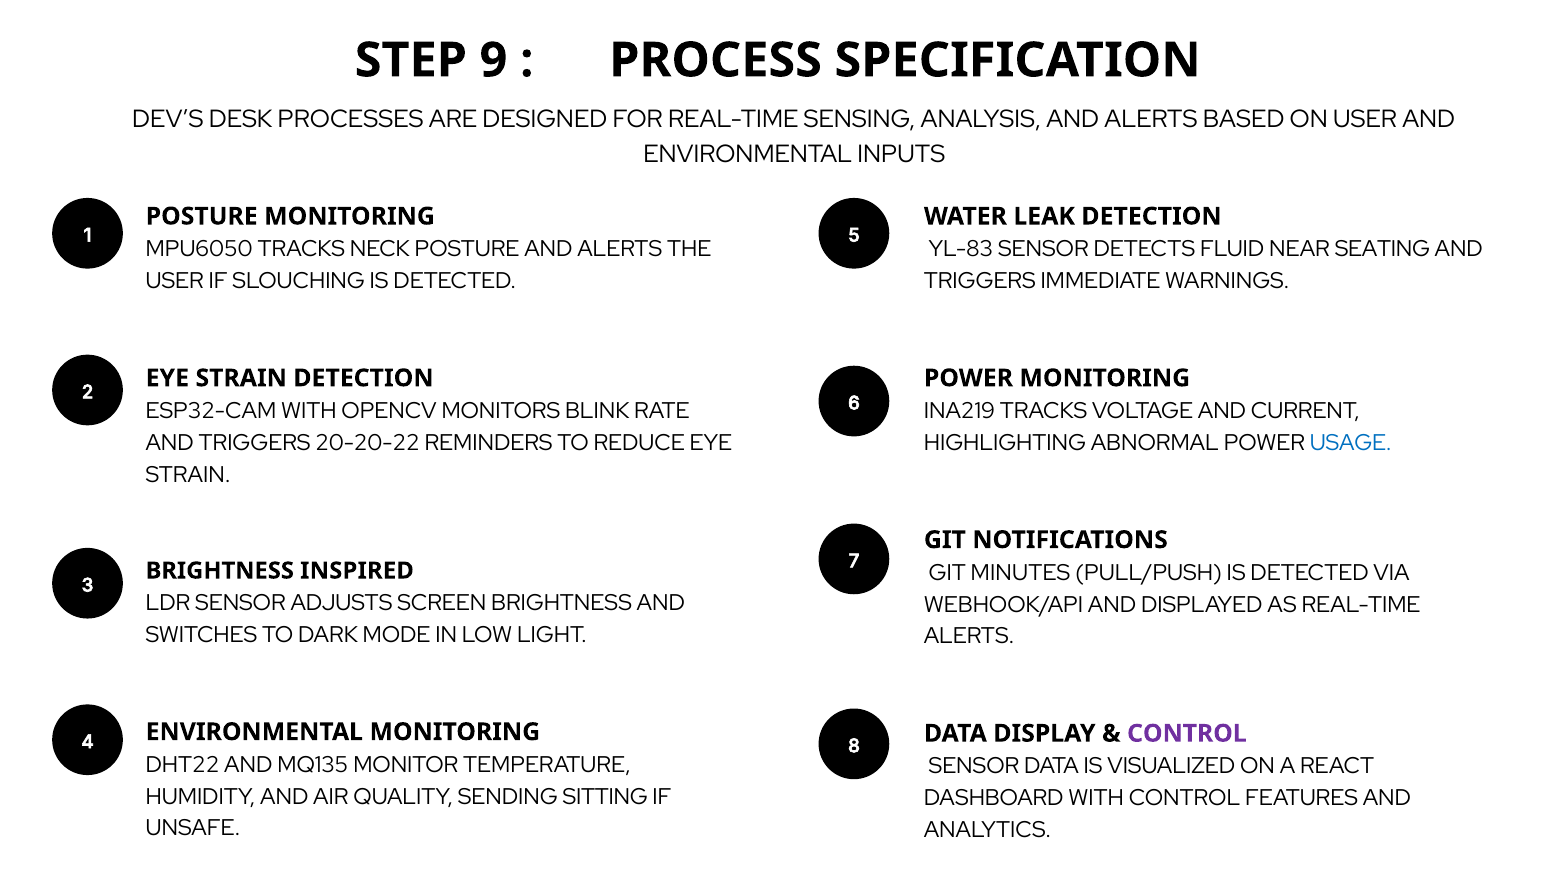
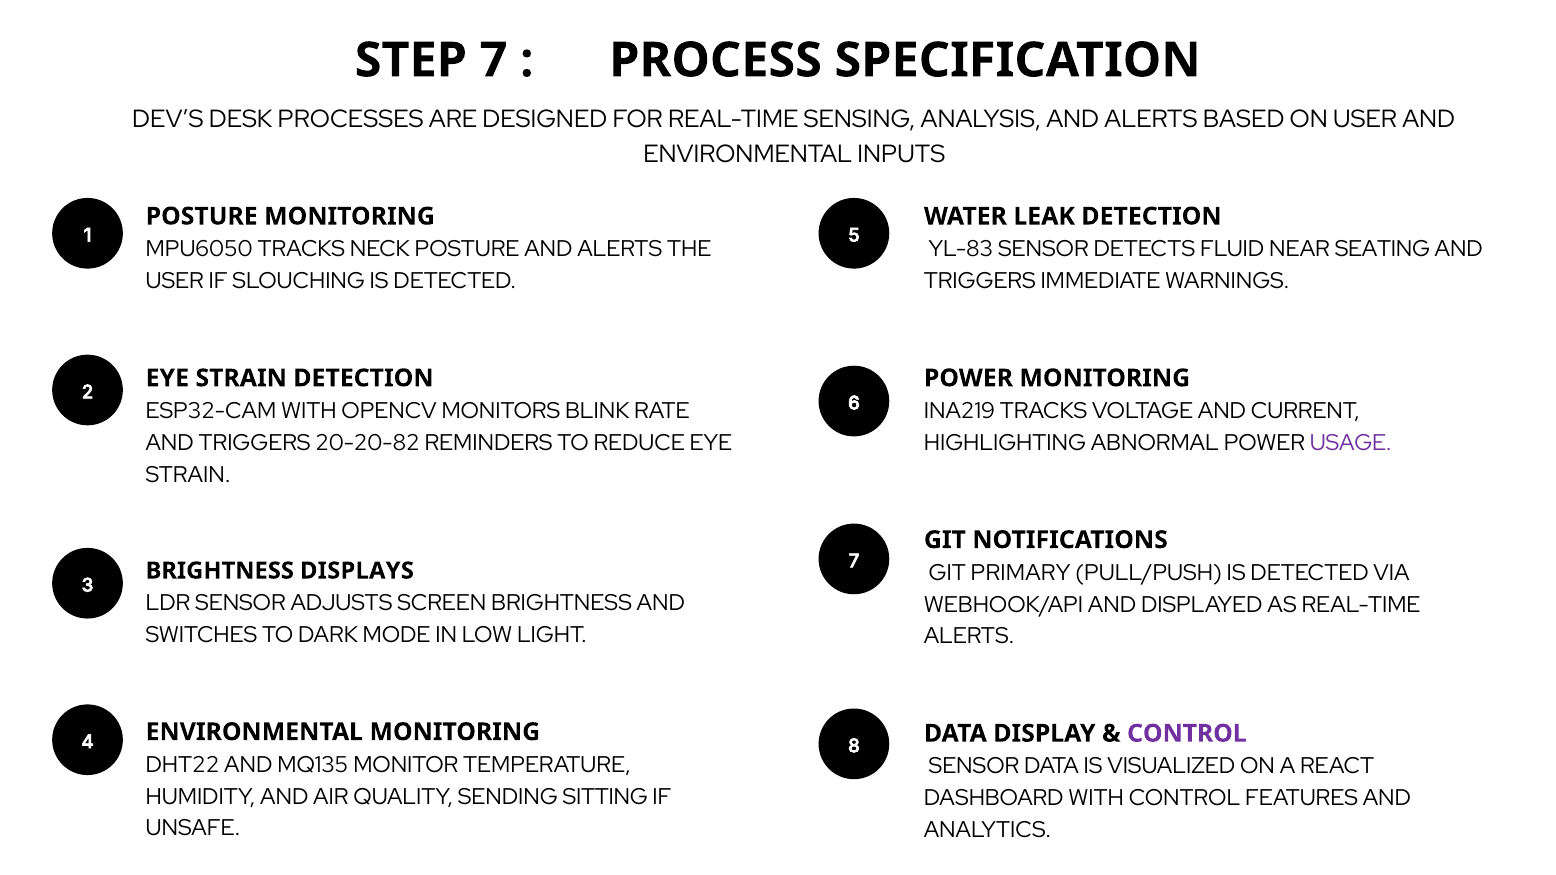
STEP 9: 9 -> 7
20-20-22: 20-20-22 -> 20-20-82
USAGE colour: blue -> purple
MINUTES: MINUTES -> PRIMARY
INSPIRED: INSPIRED -> DISPLAYS
